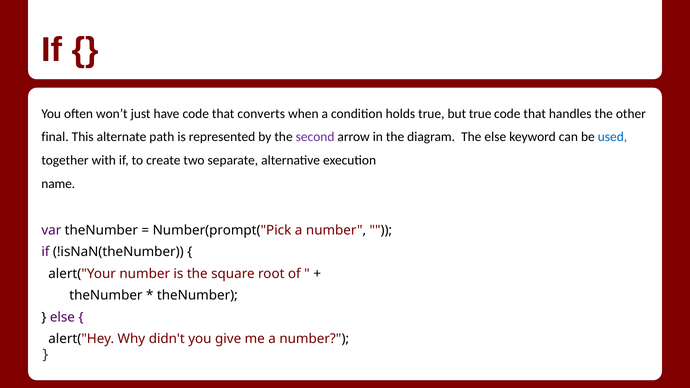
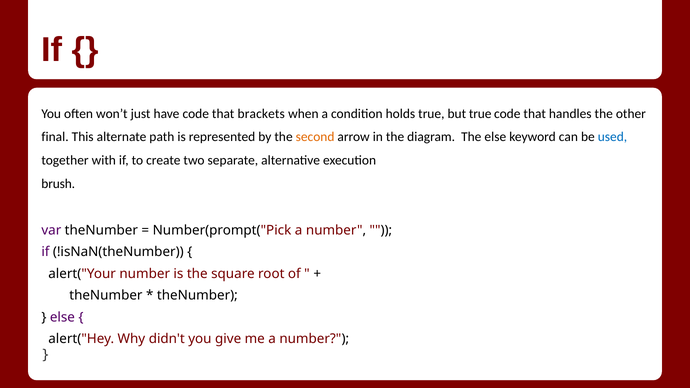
converts: converts -> brackets
second colour: purple -> orange
name: name -> brush
